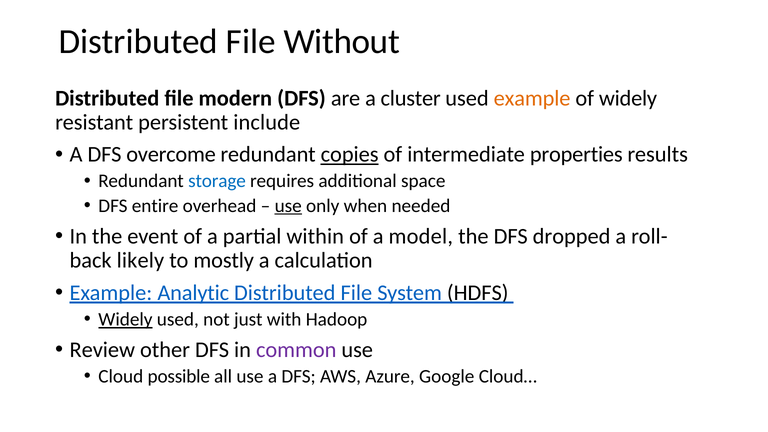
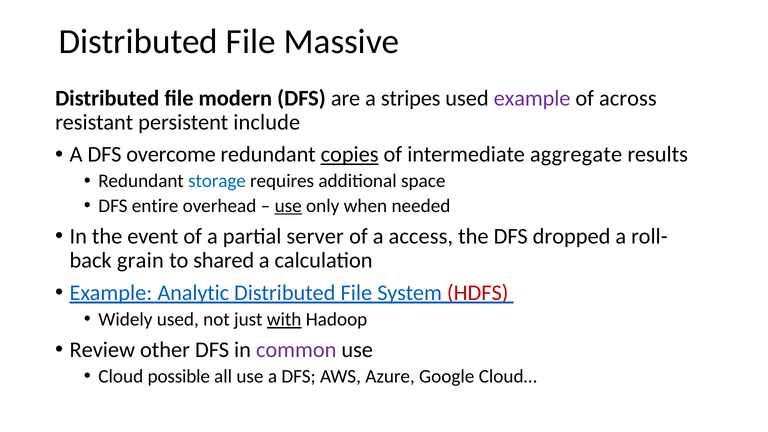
Without: Without -> Massive
cluster: cluster -> stripes
example at (532, 98) colour: orange -> purple
of widely: widely -> across
properties: properties -> aggregate
within: within -> server
model: model -> access
likely: likely -> grain
mostly: mostly -> shared
HDFS colour: black -> red
Widely at (125, 319) underline: present -> none
with underline: none -> present
